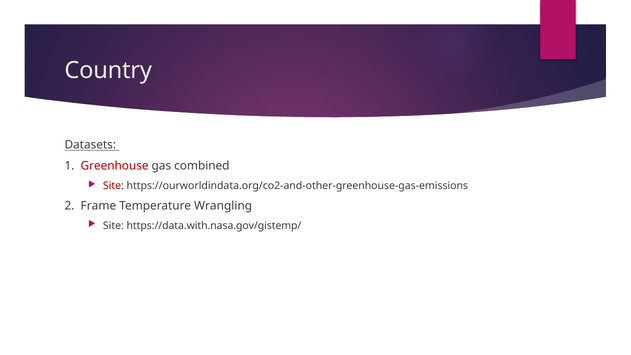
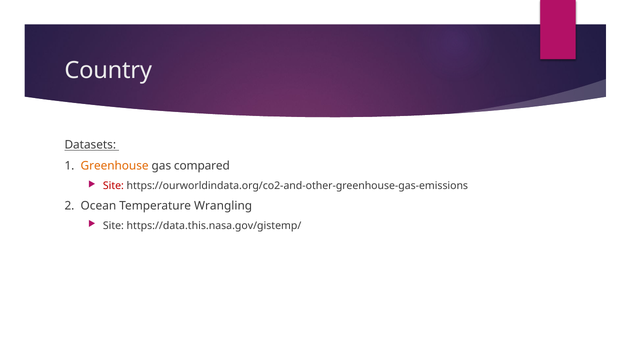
Greenhouse colour: red -> orange
combined: combined -> compared
Frame: Frame -> Ocean
https://data.with.nasa.gov/gistemp/: https://data.with.nasa.gov/gistemp/ -> https://data.this.nasa.gov/gistemp/
